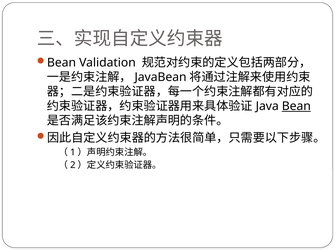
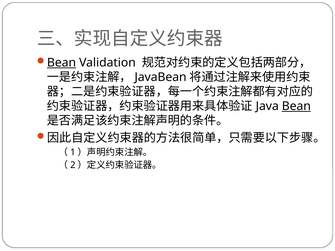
Bean at (62, 63) underline: none -> present
